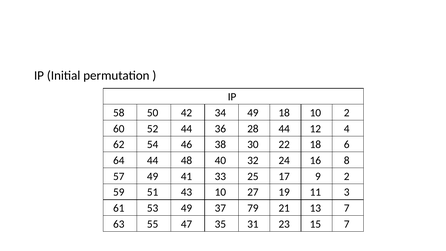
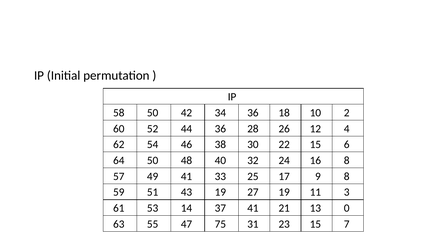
34 49: 49 -> 36
28 44: 44 -> 26
22 18: 18 -> 15
64 44: 44 -> 50
9 2: 2 -> 8
43 10: 10 -> 19
53 49: 49 -> 14
37 79: 79 -> 41
13 7: 7 -> 0
35: 35 -> 75
